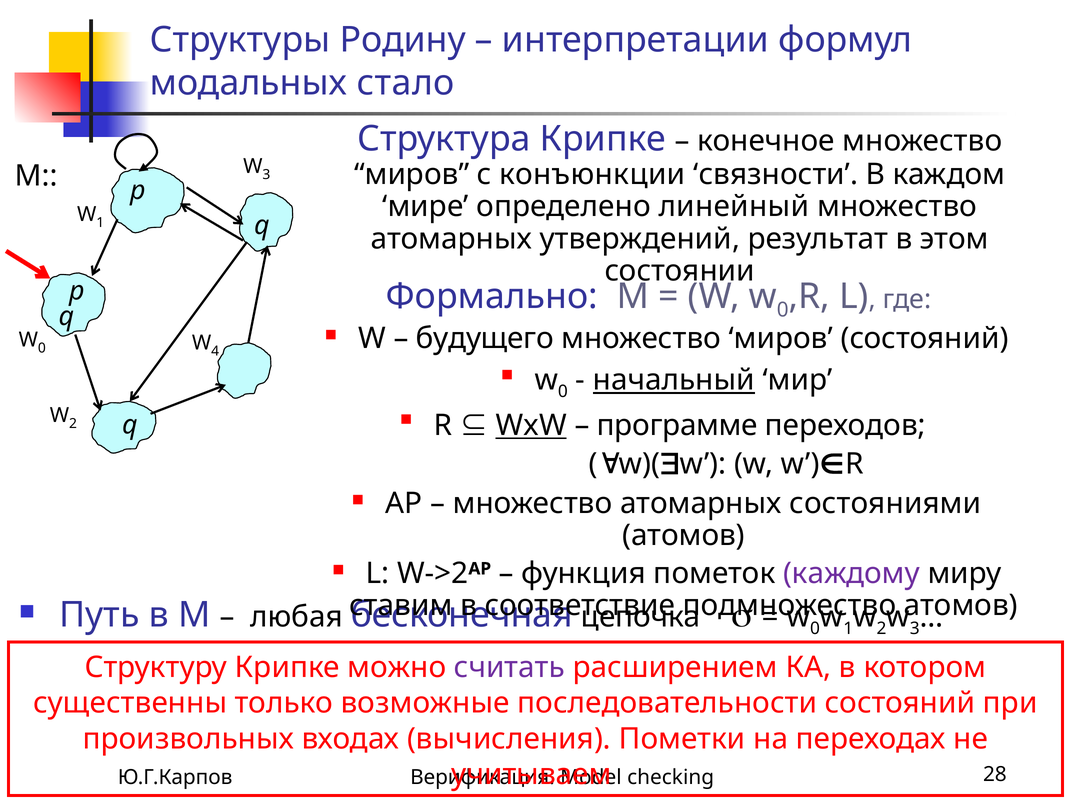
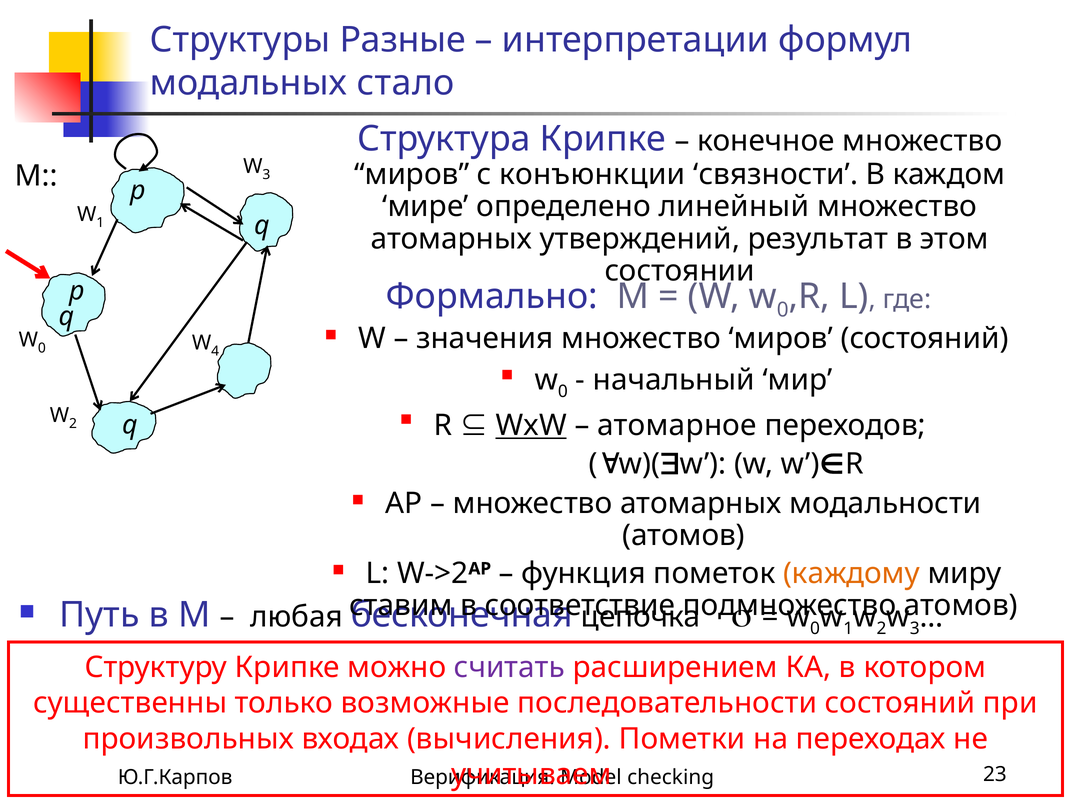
Родину: Родину -> Разные
будущего: будущего -> значения
начальный underline: present -> none
программе: программе -> атомарное
состояниями: состояниями -> модальности
каждому colour: purple -> orange
28: 28 -> 23
